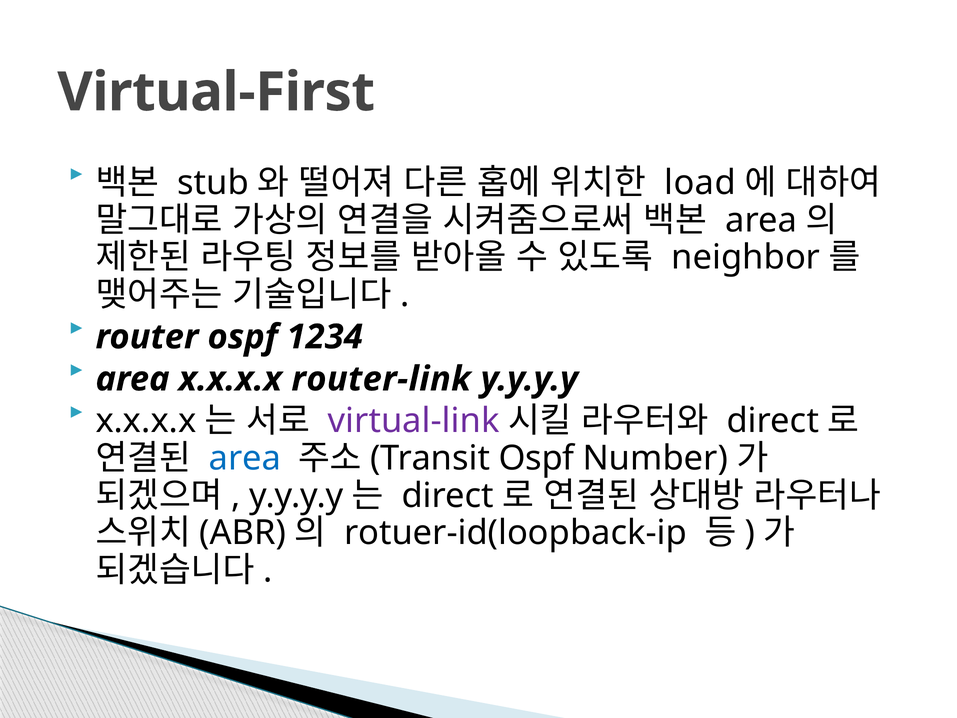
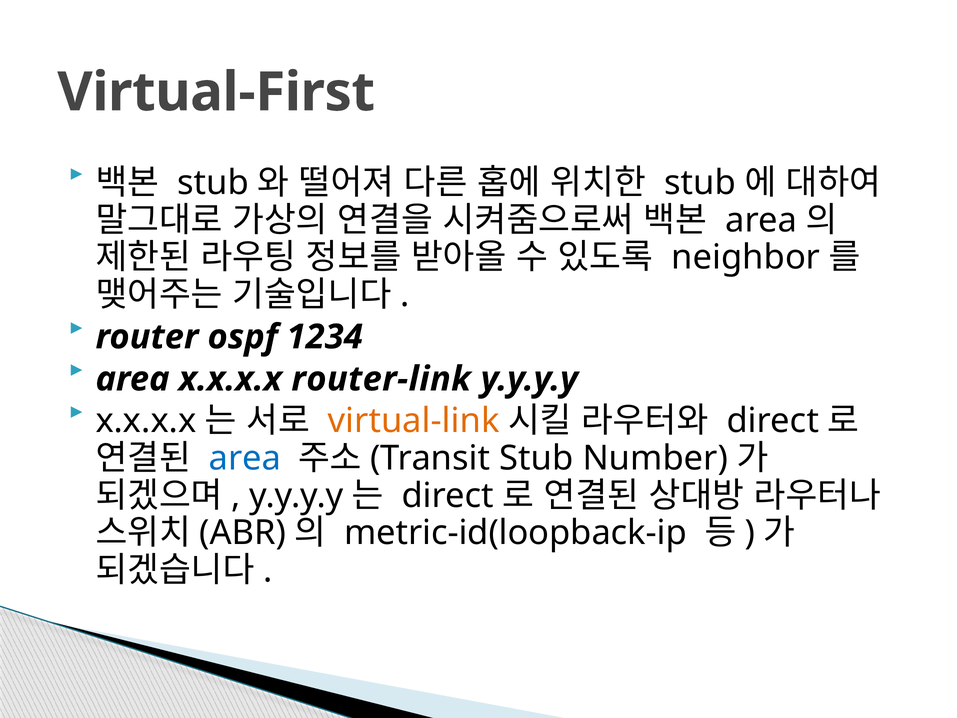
load at (700, 183): load -> stub
virtual-link colour: purple -> orange
Ospf at (537, 458): Ospf -> Stub
rotuer-id(loopback-ip: rotuer-id(loopback-ip -> metric-id(loopback-ip
